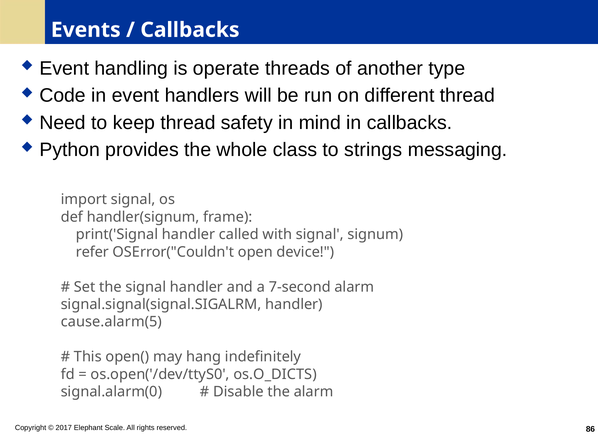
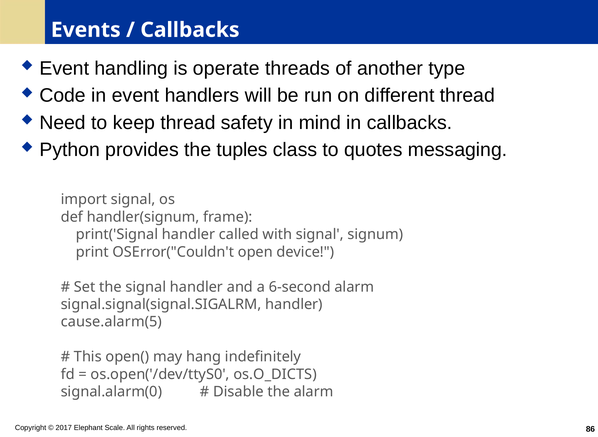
whole: whole -> tuples
strings: strings -> quotes
refer: refer -> print
7-second: 7-second -> 6-second
